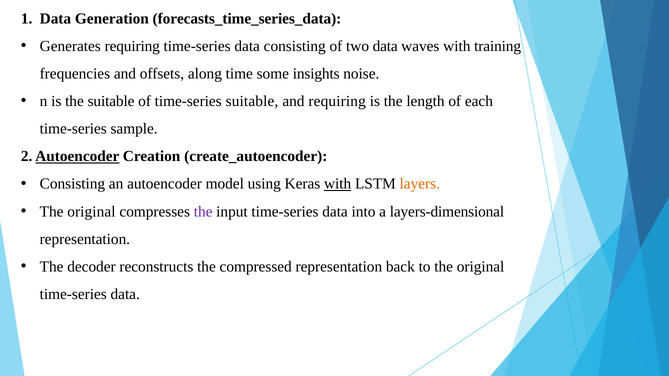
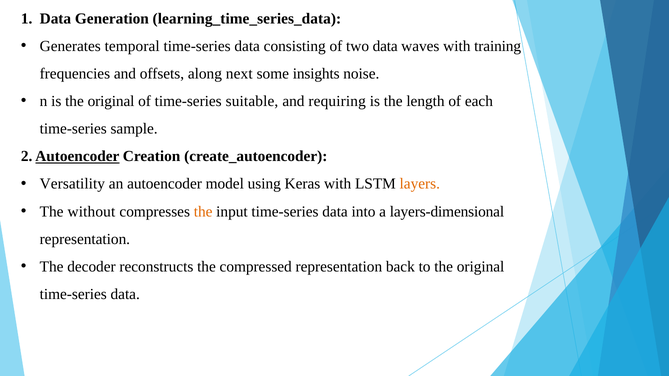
forecasts_time_series_data: forecasts_time_series_data -> learning_time_series_data
Generates requiring: requiring -> temporal
time: time -> next
is the suitable: suitable -> original
Consisting at (72, 184): Consisting -> Versatility
with at (338, 184) underline: present -> none
original at (91, 212): original -> without
the at (203, 212) colour: purple -> orange
